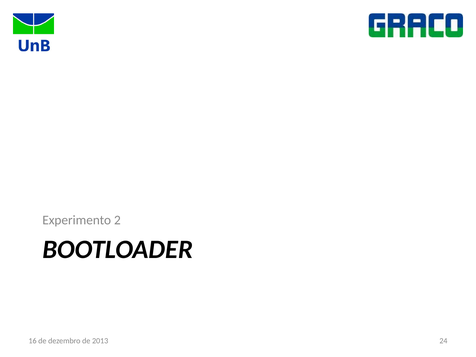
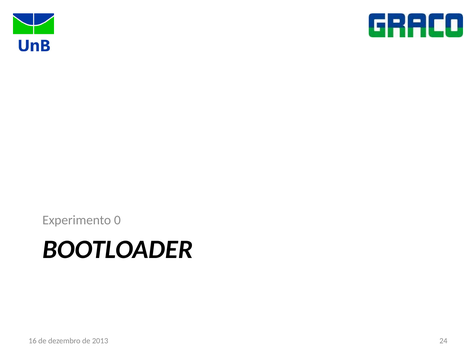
2: 2 -> 0
